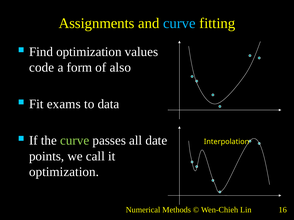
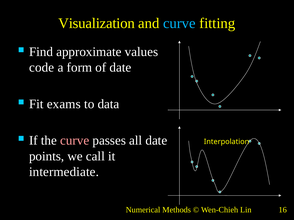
Assignments: Assignments -> Visualization
Find optimization: optimization -> approximate
of also: also -> date
curve at (75, 141) colour: light green -> pink
optimization at (64, 172): optimization -> intermediate
